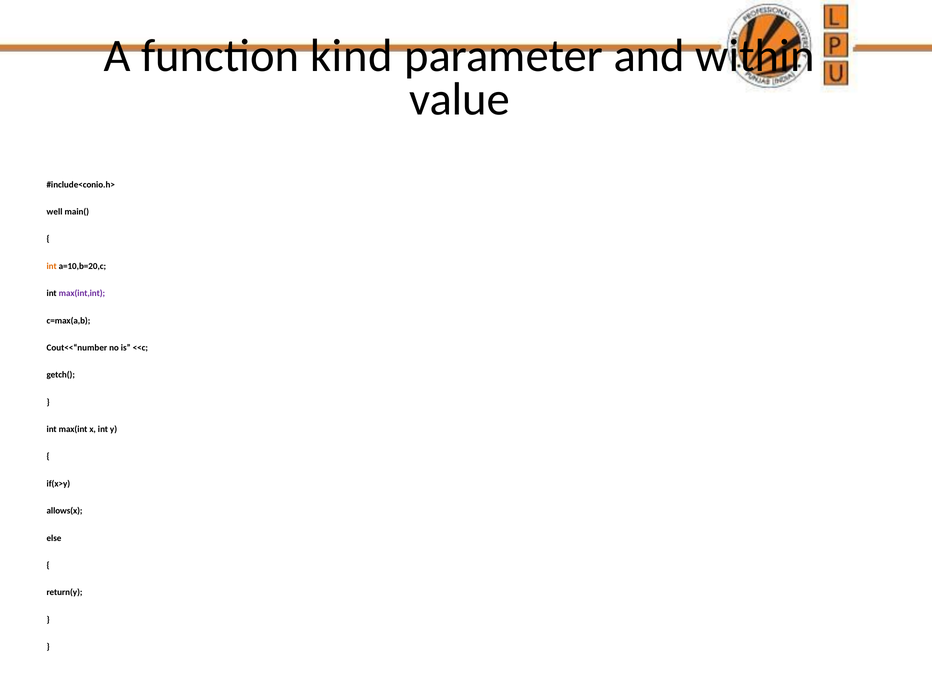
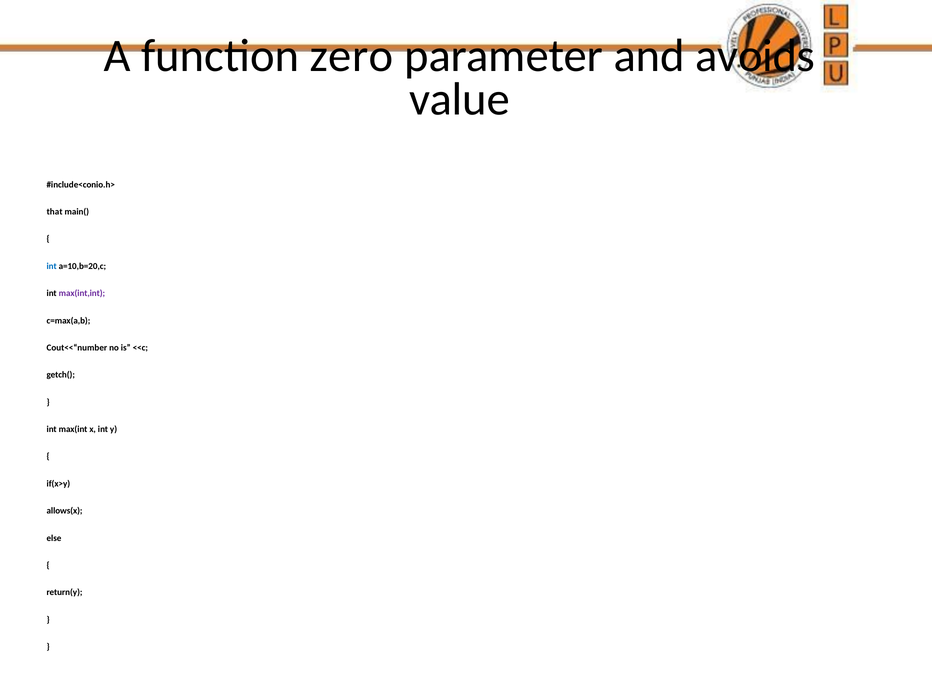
kind: kind -> zero
within: within -> avoids
well: well -> that
int at (52, 266) colour: orange -> blue
